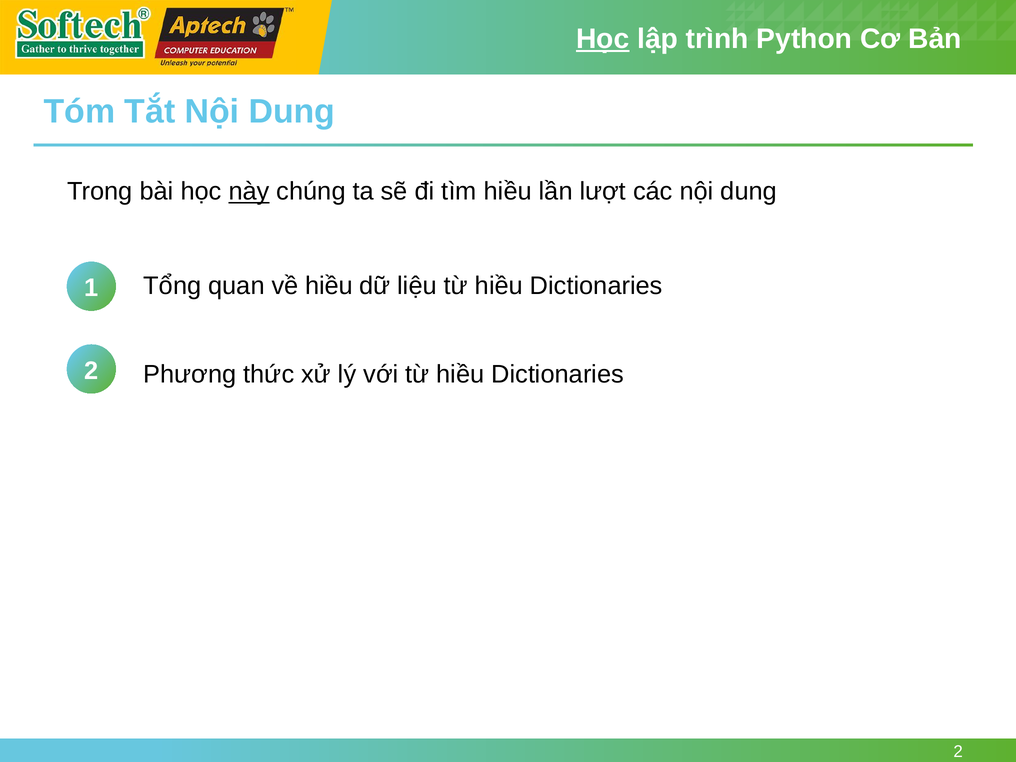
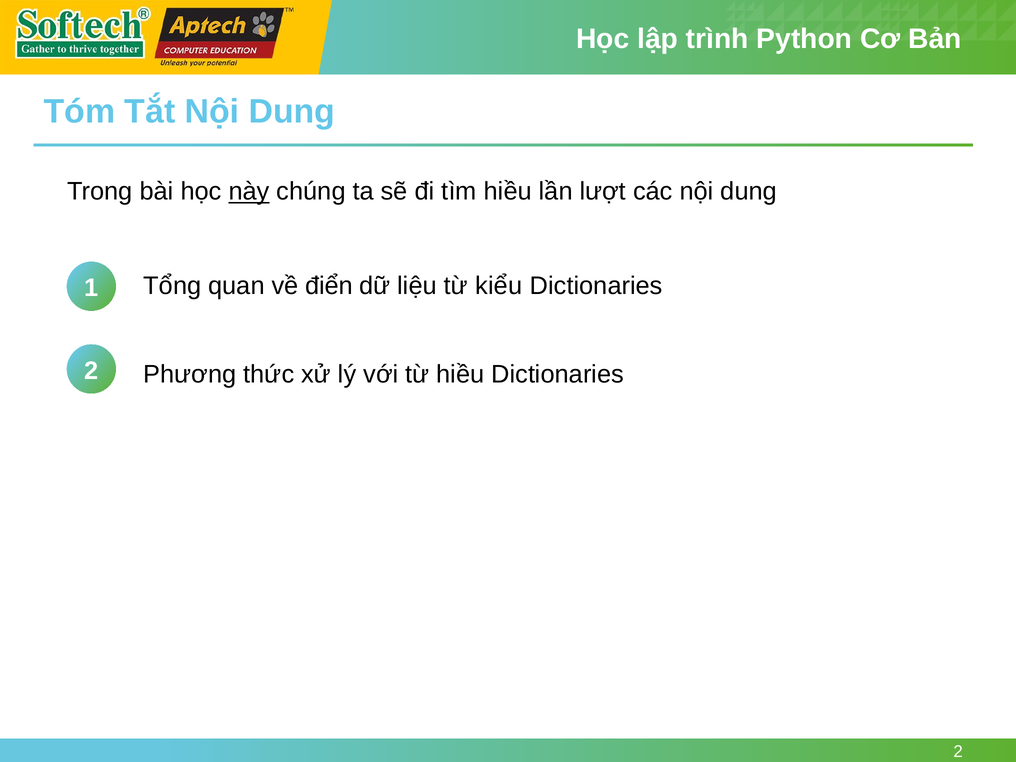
Học at (603, 39) underline: present -> none
về hiều: hiều -> điển
liệu từ hiều: hiều -> kiểu
